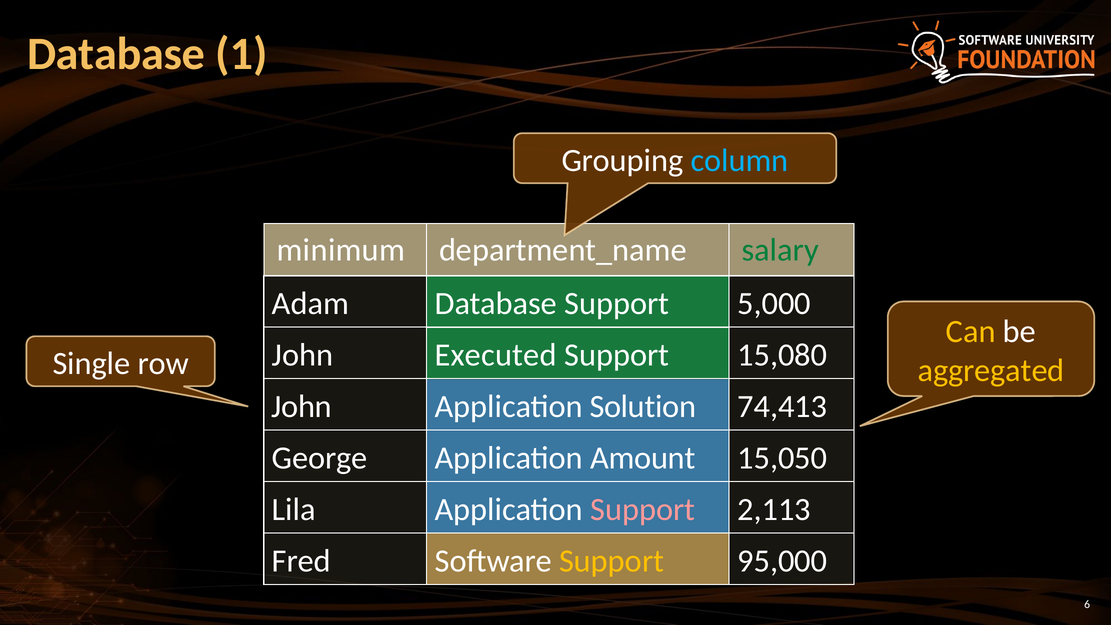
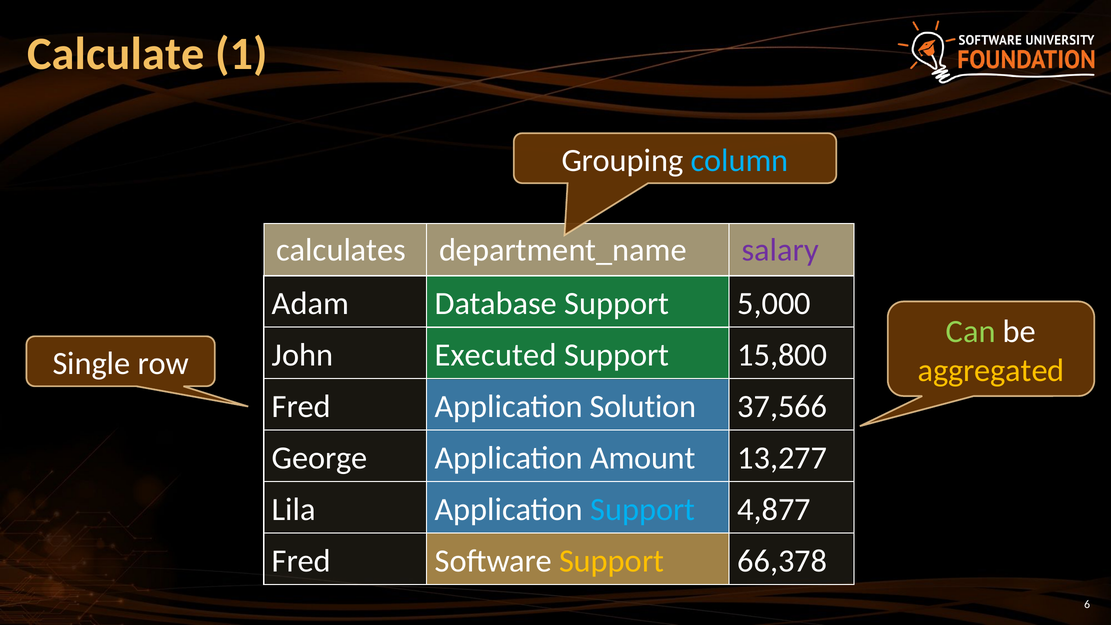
Database at (116, 54): Database -> Calculate
minimum: minimum -> calculates
salary colour: green -> purple
Can colour: yellow -> light green
15,080: 15,080 -> 15,800
John at (302, 407): John -> Fred
74,413: 74,413 -> 37,566
15,050: 15,050 -> 13,277
Support at (643, 510) colour: pink -> light blue
2,113: 2,113 -> 4,877
95,000: 95,000 -> 66,378
